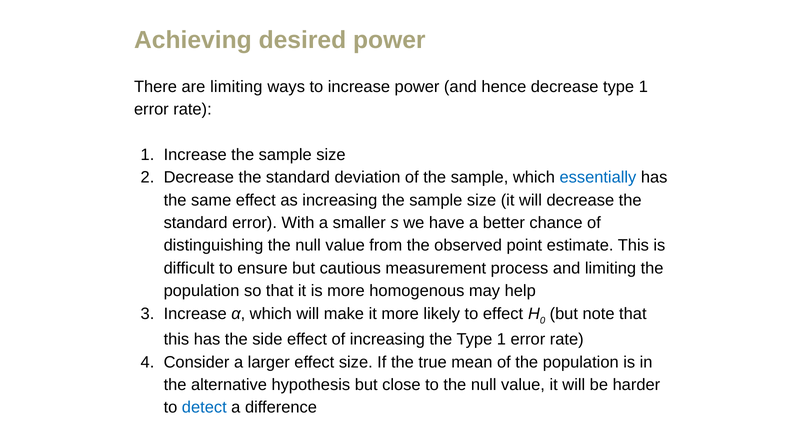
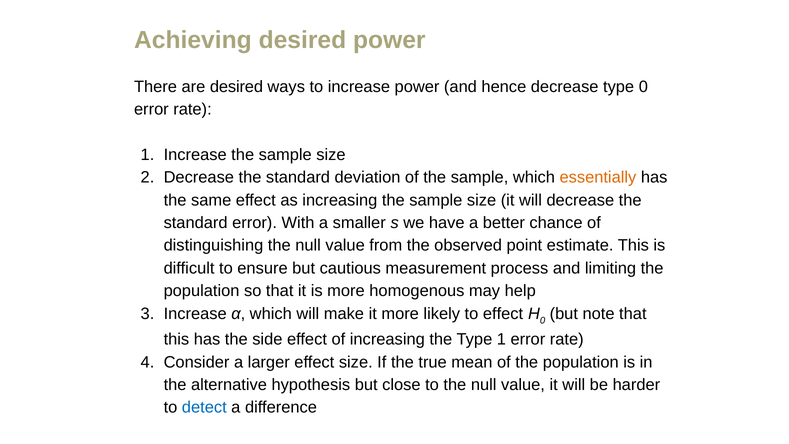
are limiting: limiting -> desired
decrease type 1: 1 -> 0
essentially colour: blue -> orange
